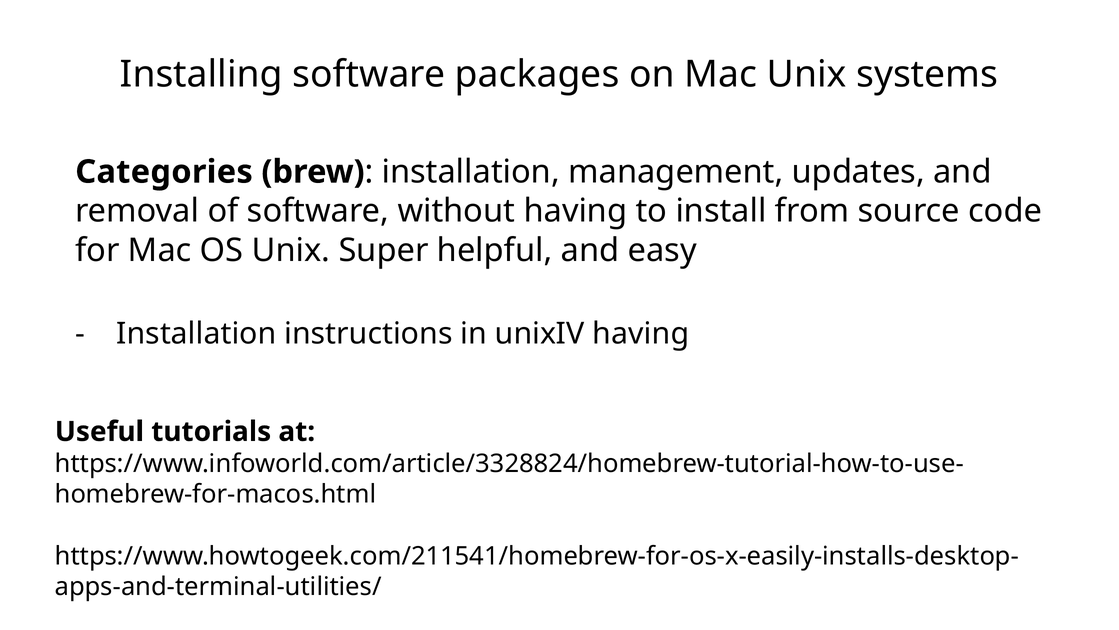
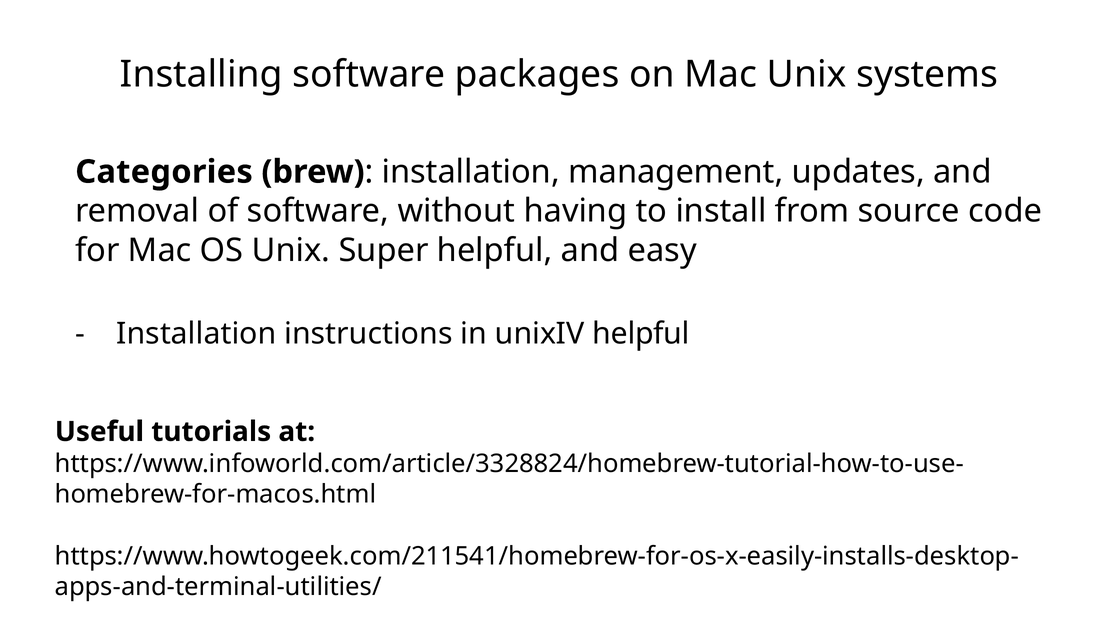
unixIV having: having -> helpful
